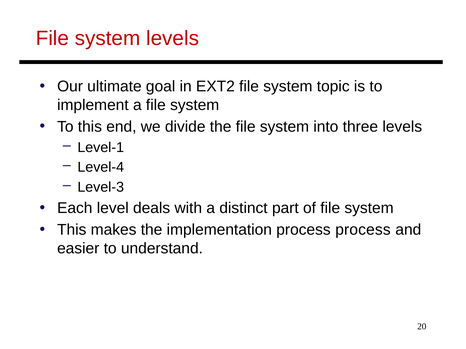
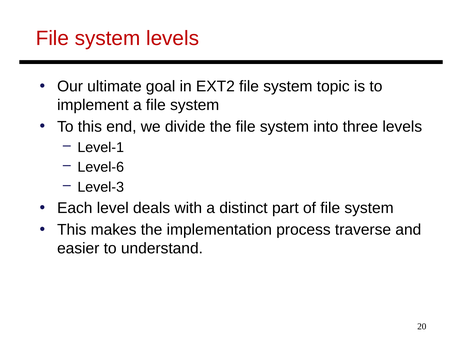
Level-4: Level-4 -> Level-6
process process: process -> traverse
